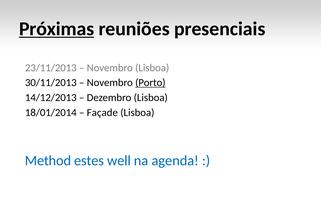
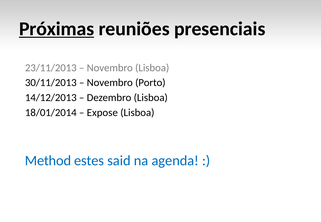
Porto underline: present -> none
Façade: Façade -> Expose
well: well -> said
